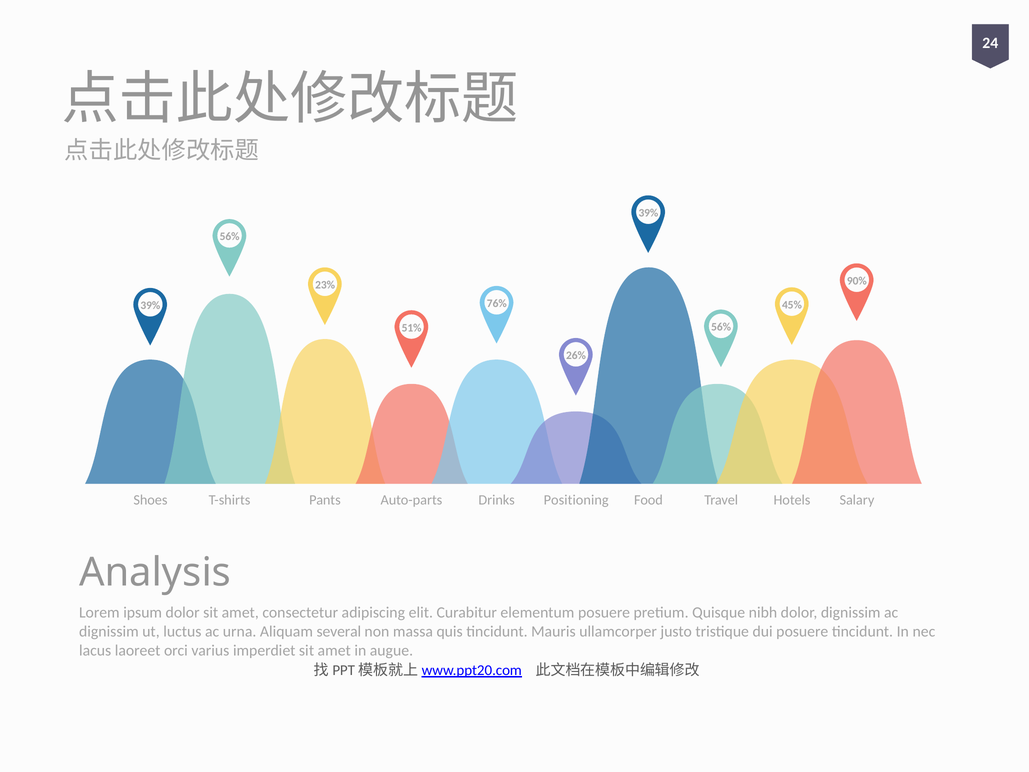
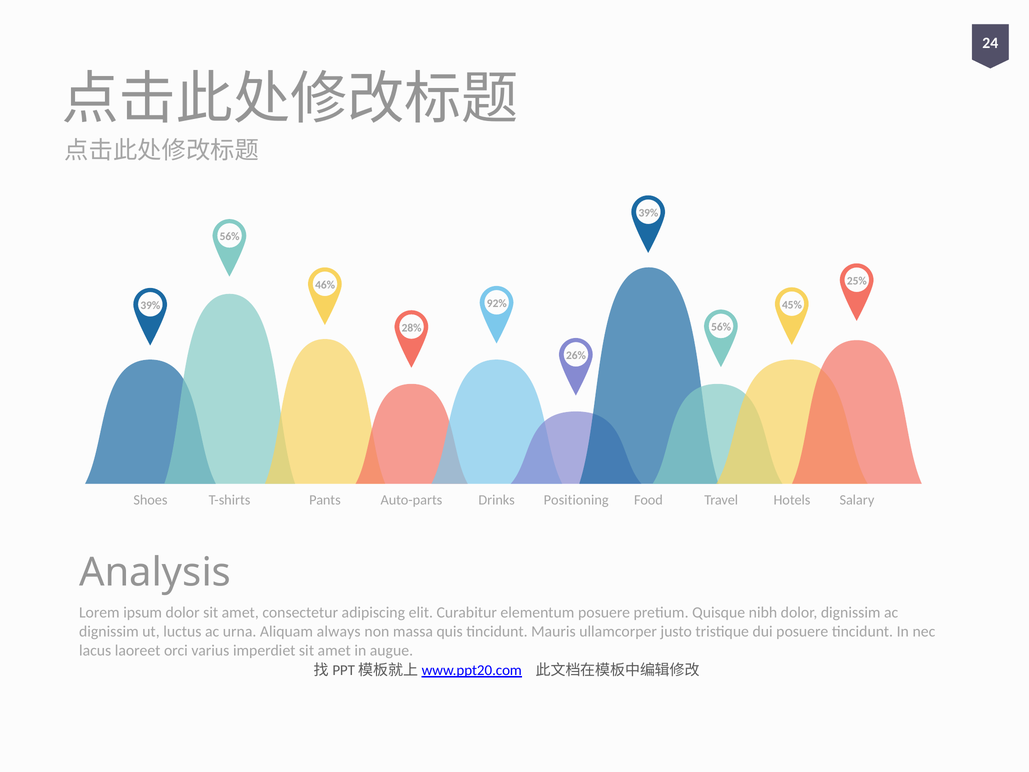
90%: 90% -> 25%
23%: 23% -> 46%
76%: 76% -> 92%
51%: 51% -> 28%
several: several -> always
